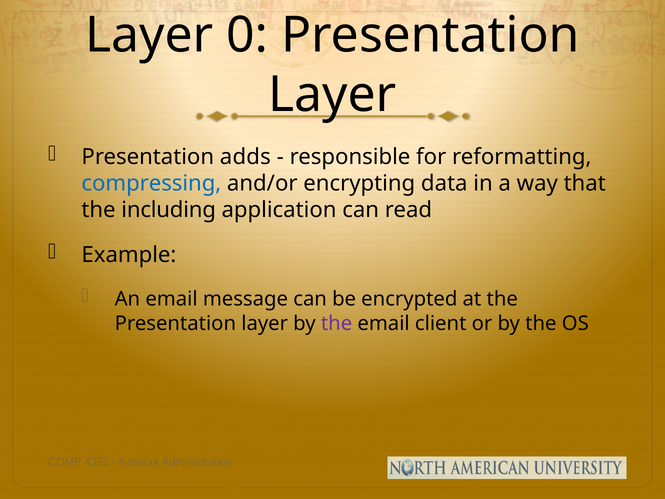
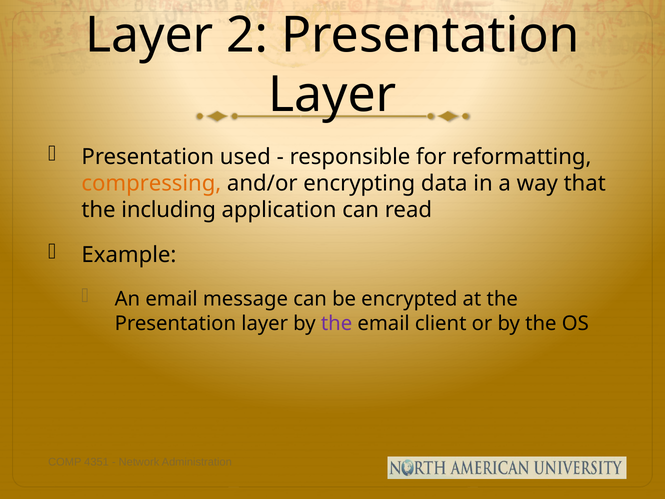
0: 0 -> 2
adds: adds -> used
compressing colour: blue -> orange
